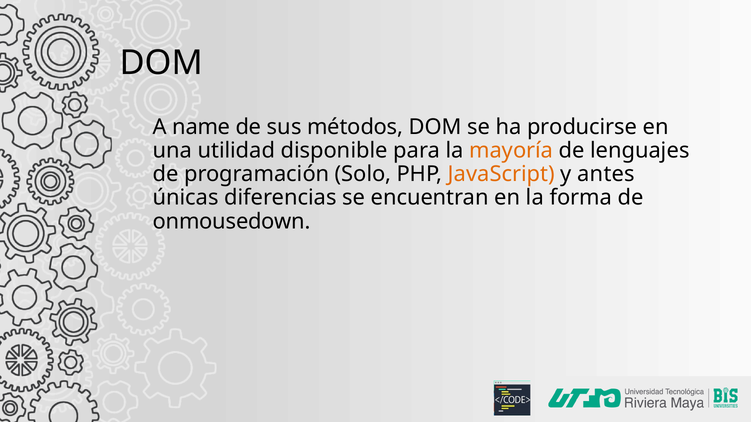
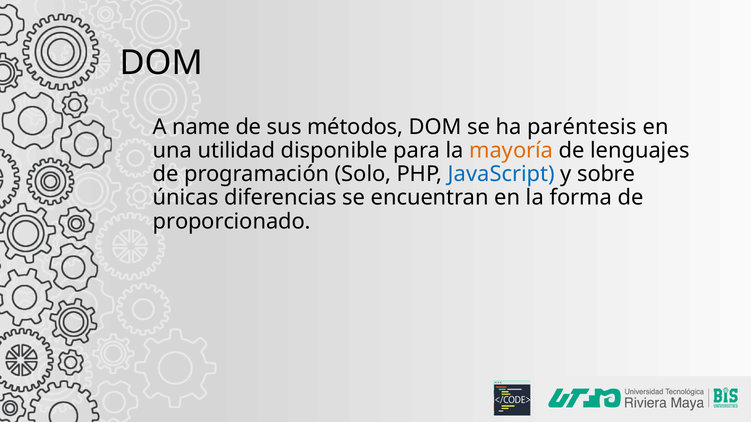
producirse: producirse -> paréntesis
JavaScript colour: orange -> blue
antes: antes -> sobre
onmousedown: onmousedown -> proporcionado
